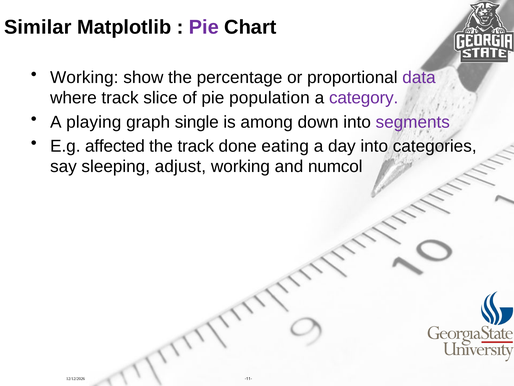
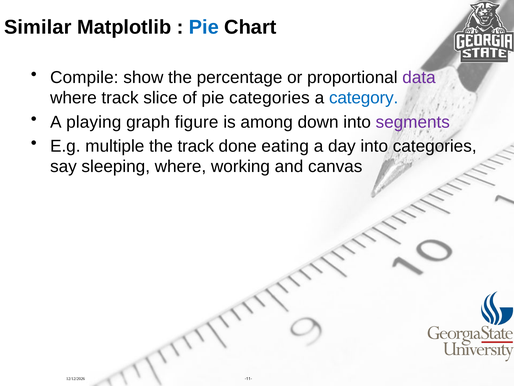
Pie at (204, 27) colour: purple -> blue
Working at (84, 77): Working -> Compile
pie population: population -> categories
category colour: purple -> blue
single: single -> figure
affected: affected -> multiple
sleeping adjust: adjust -> where
numcol: numcol -> canvas
